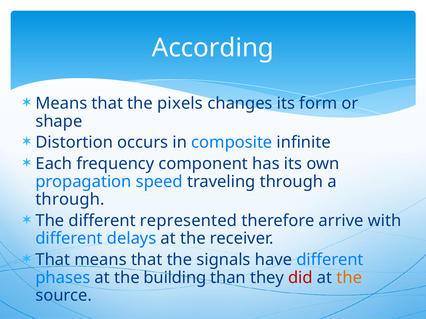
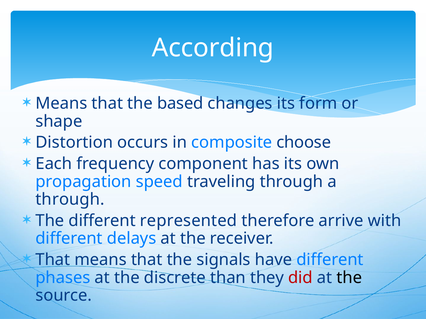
pixels: pixels -> based
infinite: infinite -> choose
building: building -> discrete
the at (349, 278) colour: orange -> black
